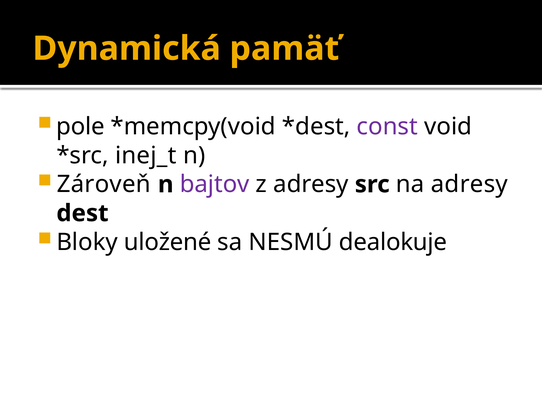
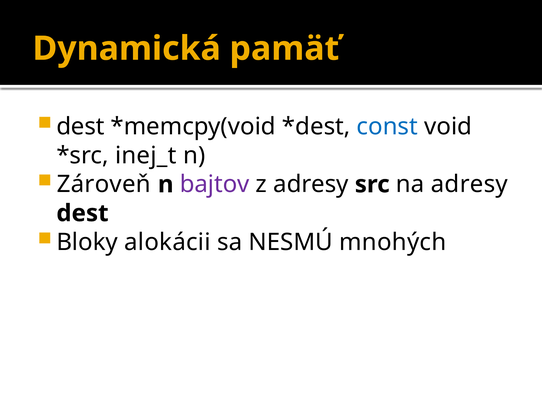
pole at (80, 127): pole -> dest
const colour: purple -> blue
uložené: uložené -> alokácii
dealokuje: dealokuje -> mnohých
